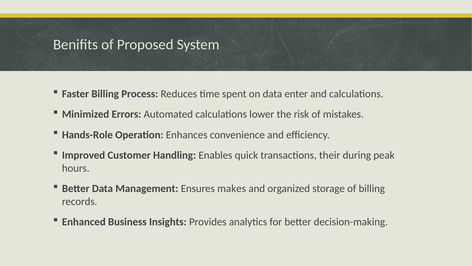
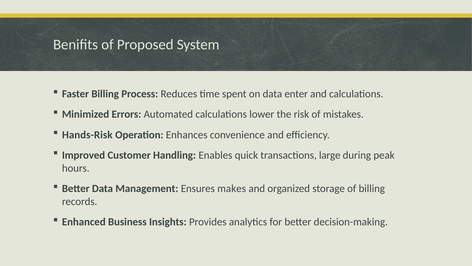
Hands-Role: Hands-Role -> Hands-Risk
their: their -> large
